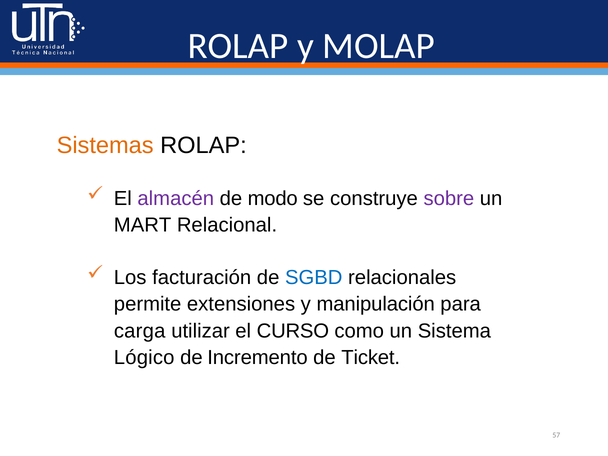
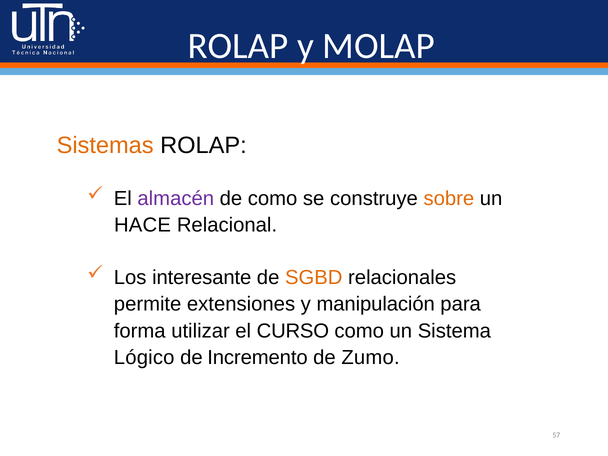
de modo: modo -> como
sobre colour: purple -> orange
MART: MART -> HACE
facturación: facturación -> interesante
SGBD colour: blue -> orange
carga: carga -> forma
Ticket: Ticket -> Zumo
